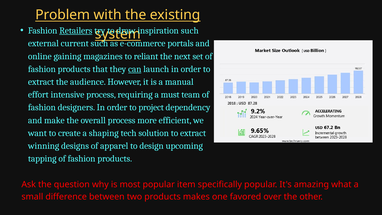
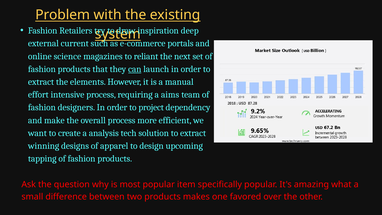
Retailers underline: present -> none
inspiration such: such -> deep
gaining: gaining -> science
audience: audience -> elements
must: must -> aims
shaping: shaping -> analysis
